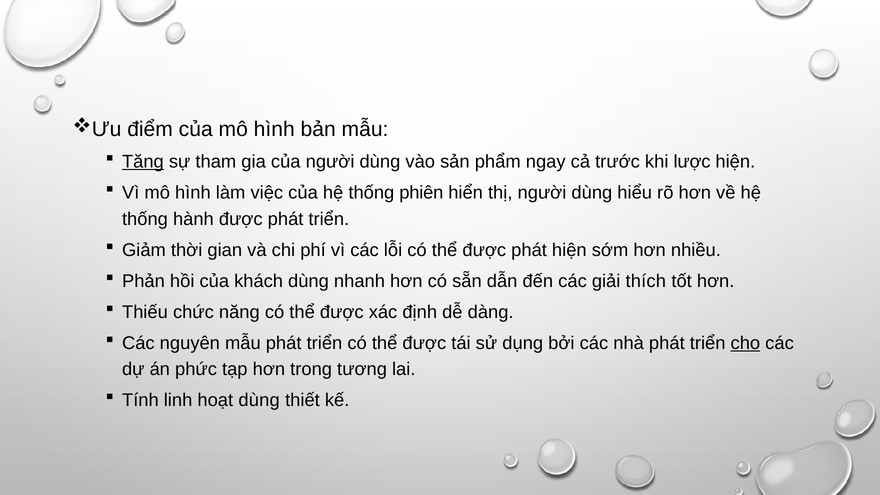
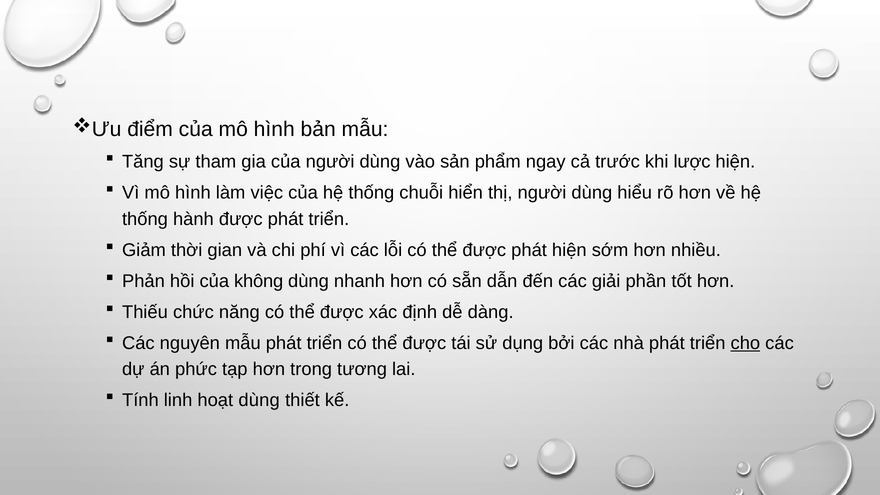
Tăng underline: present -> none
phiên: phiên -> chuỗi
khách: khách -> không
thích: thích -> phần
